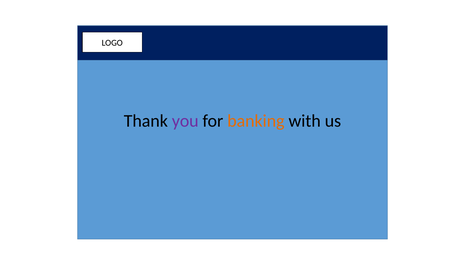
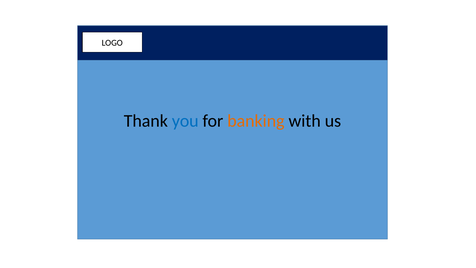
you colour: purple -> blue
